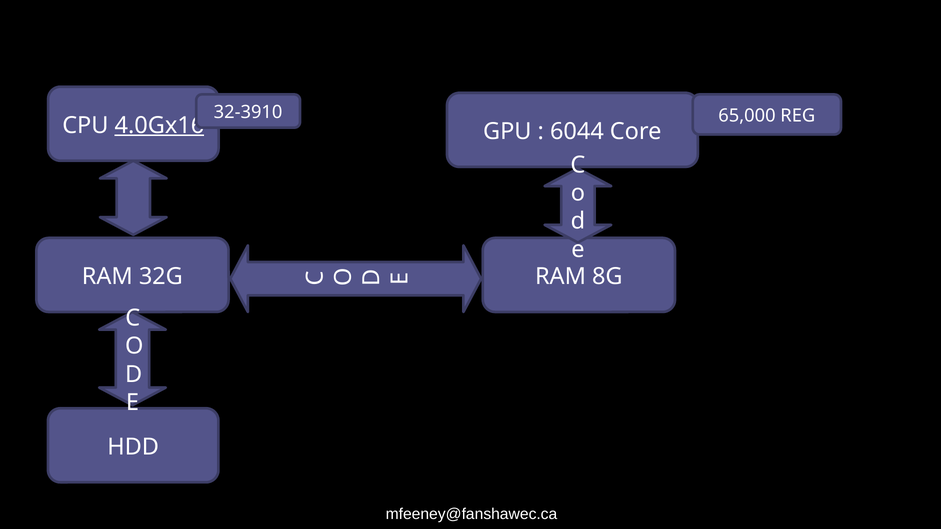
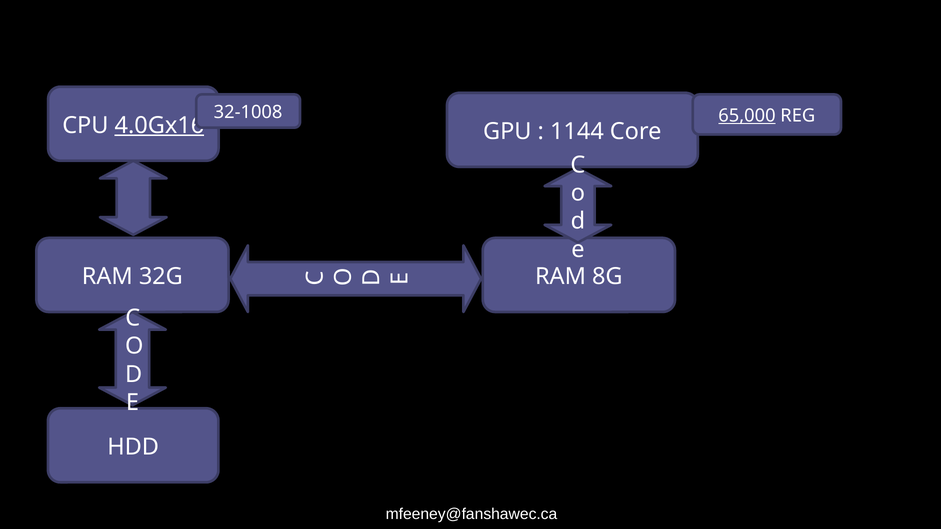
32-3910: 32-3910 -> 32-1008
65,000 underline: none -> present
6044: 6044 -> 1144
